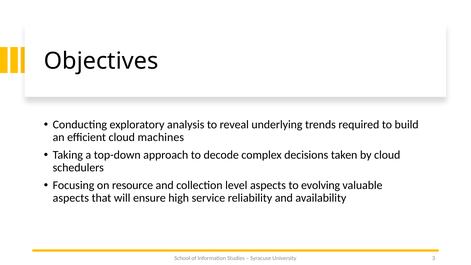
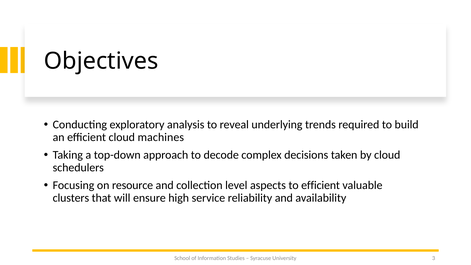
to evolving: evolving -> efficient
aspects at (71, 198): aspects -> clusters
